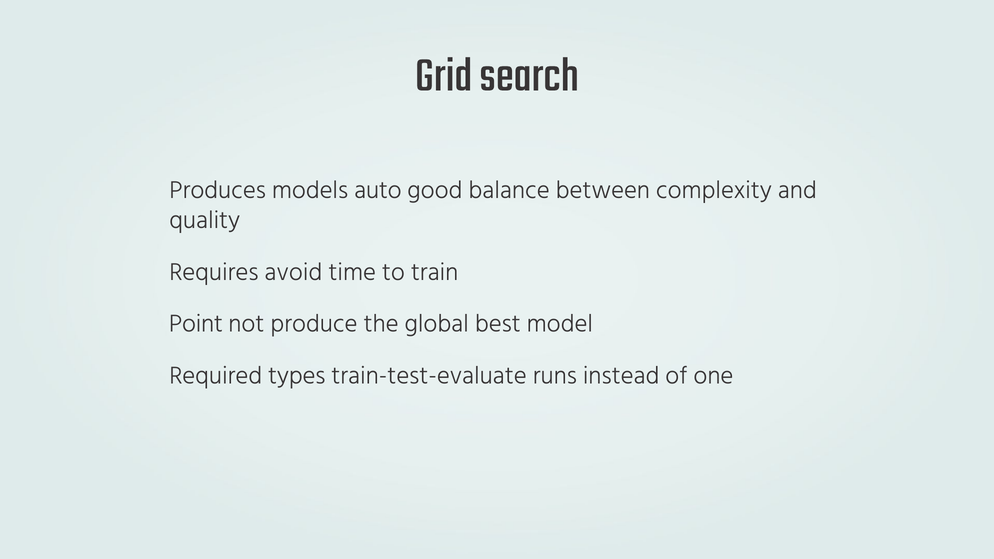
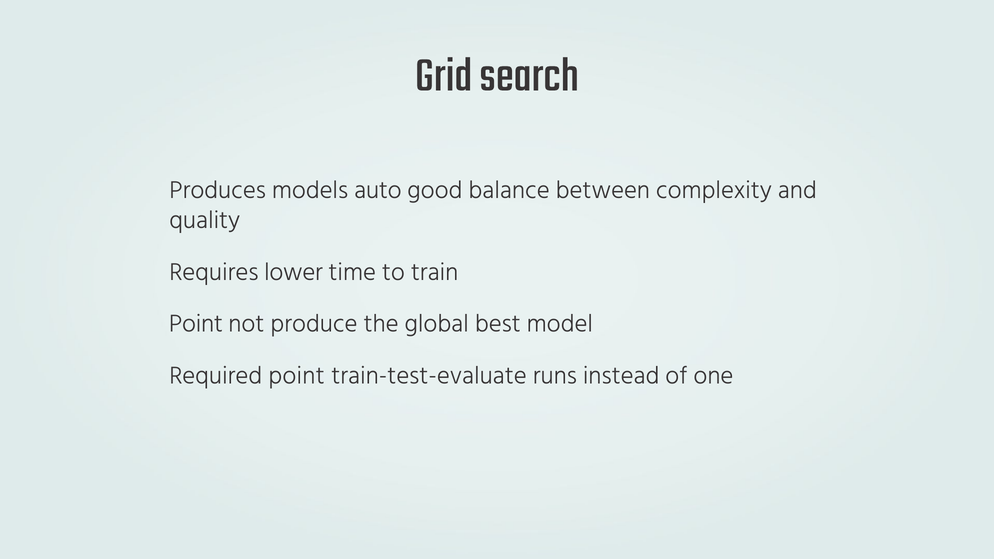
avoid: avoid -> lower
Required types: types -> point
